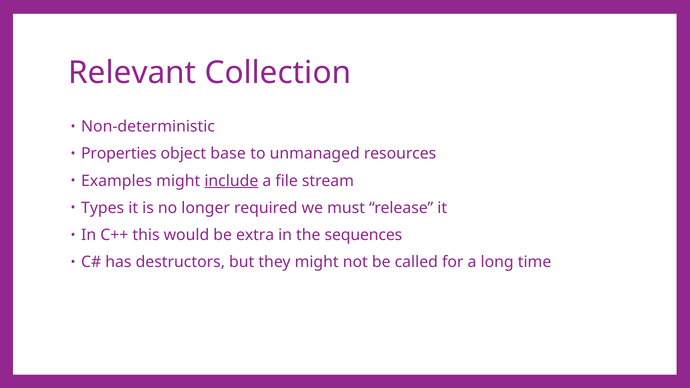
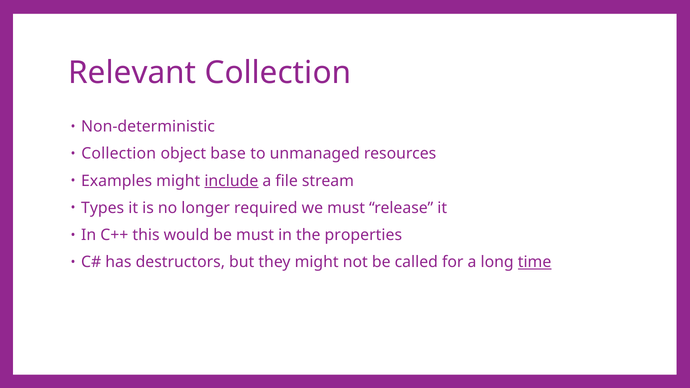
Properties at (119, 154): Properties -> Collection
be extra: extra -> must
sequences: sequences -> properties
time underline: none -> present
